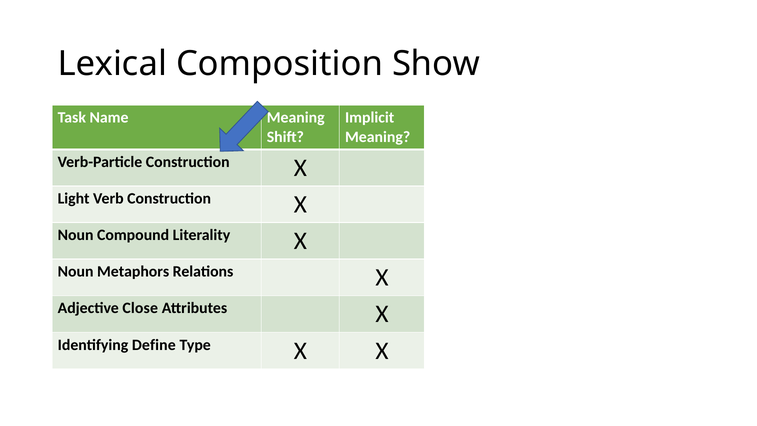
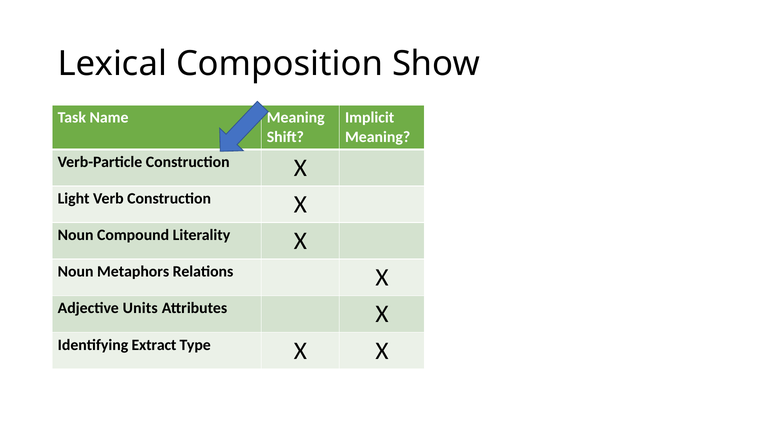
Close: Close -> Units
Define: Define -> Extract
